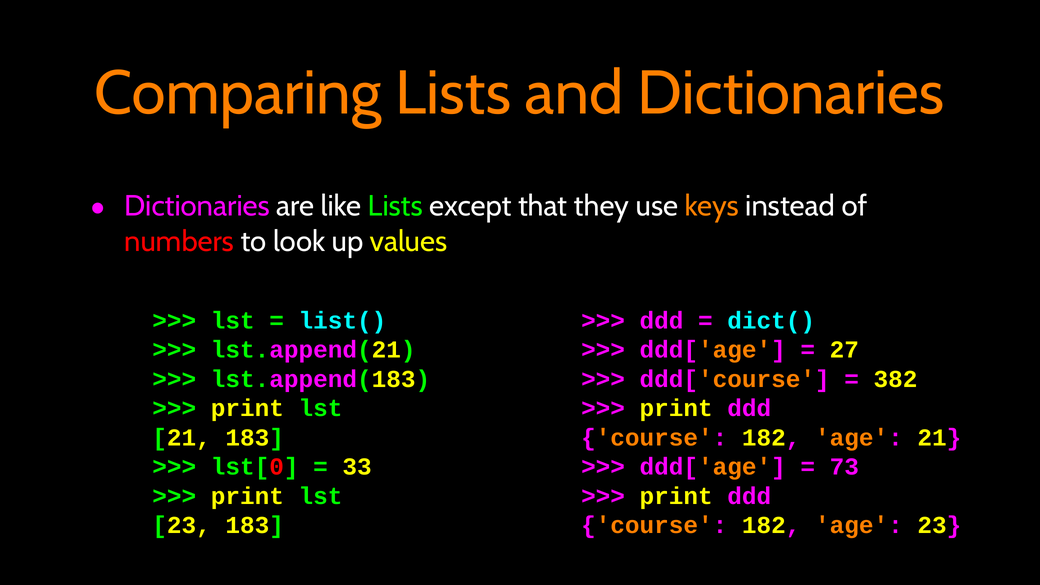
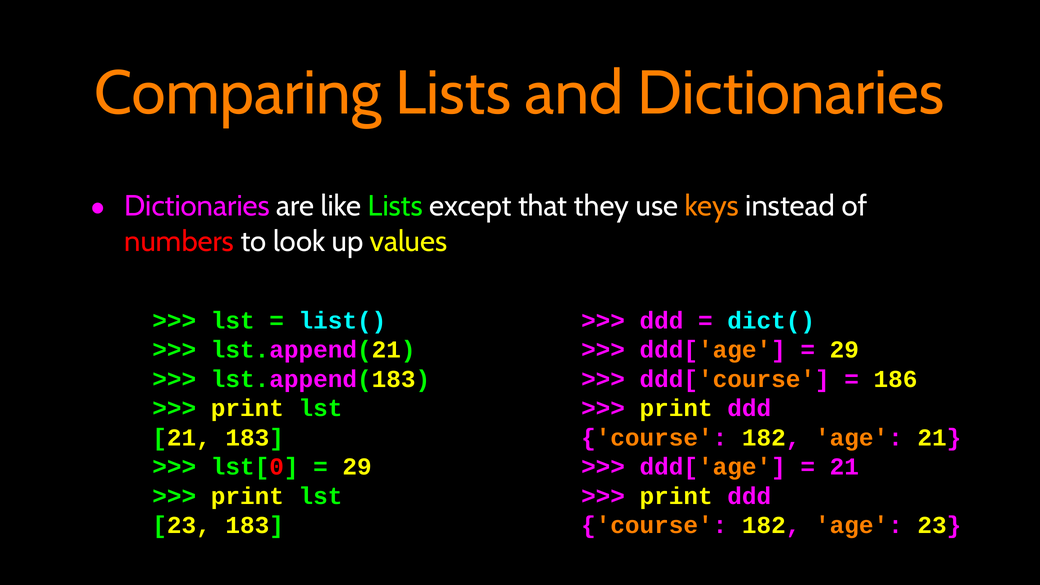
27 at (844, 350): 27 -> 29
382: 382 -> 186
33 at (357, 467): 33 -> 29
73 at (844, 467): 73 -> 21
